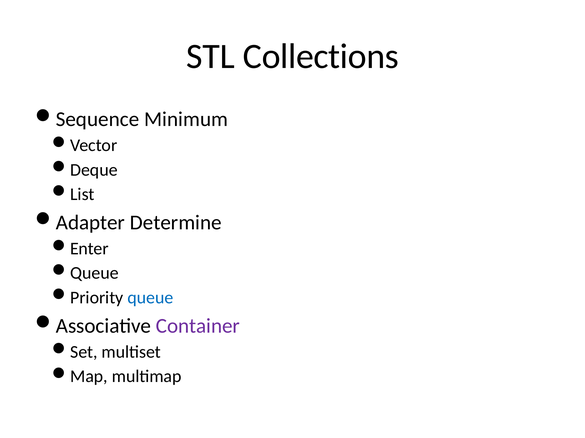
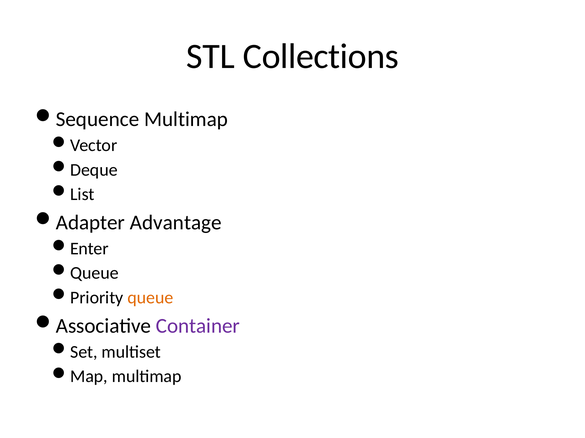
Sequence Minimum: Minimum -> Multimap
Determine: Determine -> Advantage
queue at (150, 298) colour: blue -> orange
